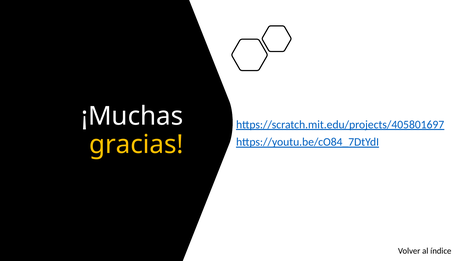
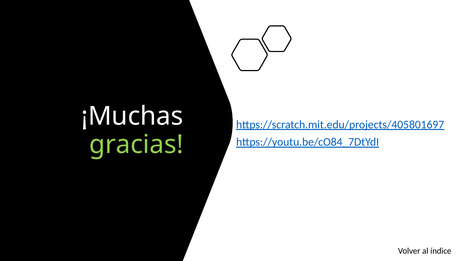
gracias colour: yellow -> light green
